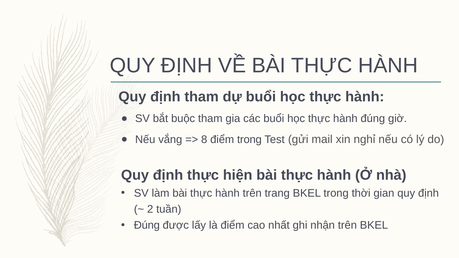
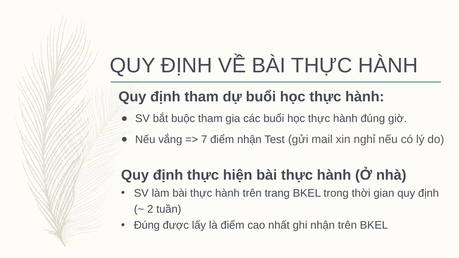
8: 8 -> 7
điểm trong: trong -> nhận
